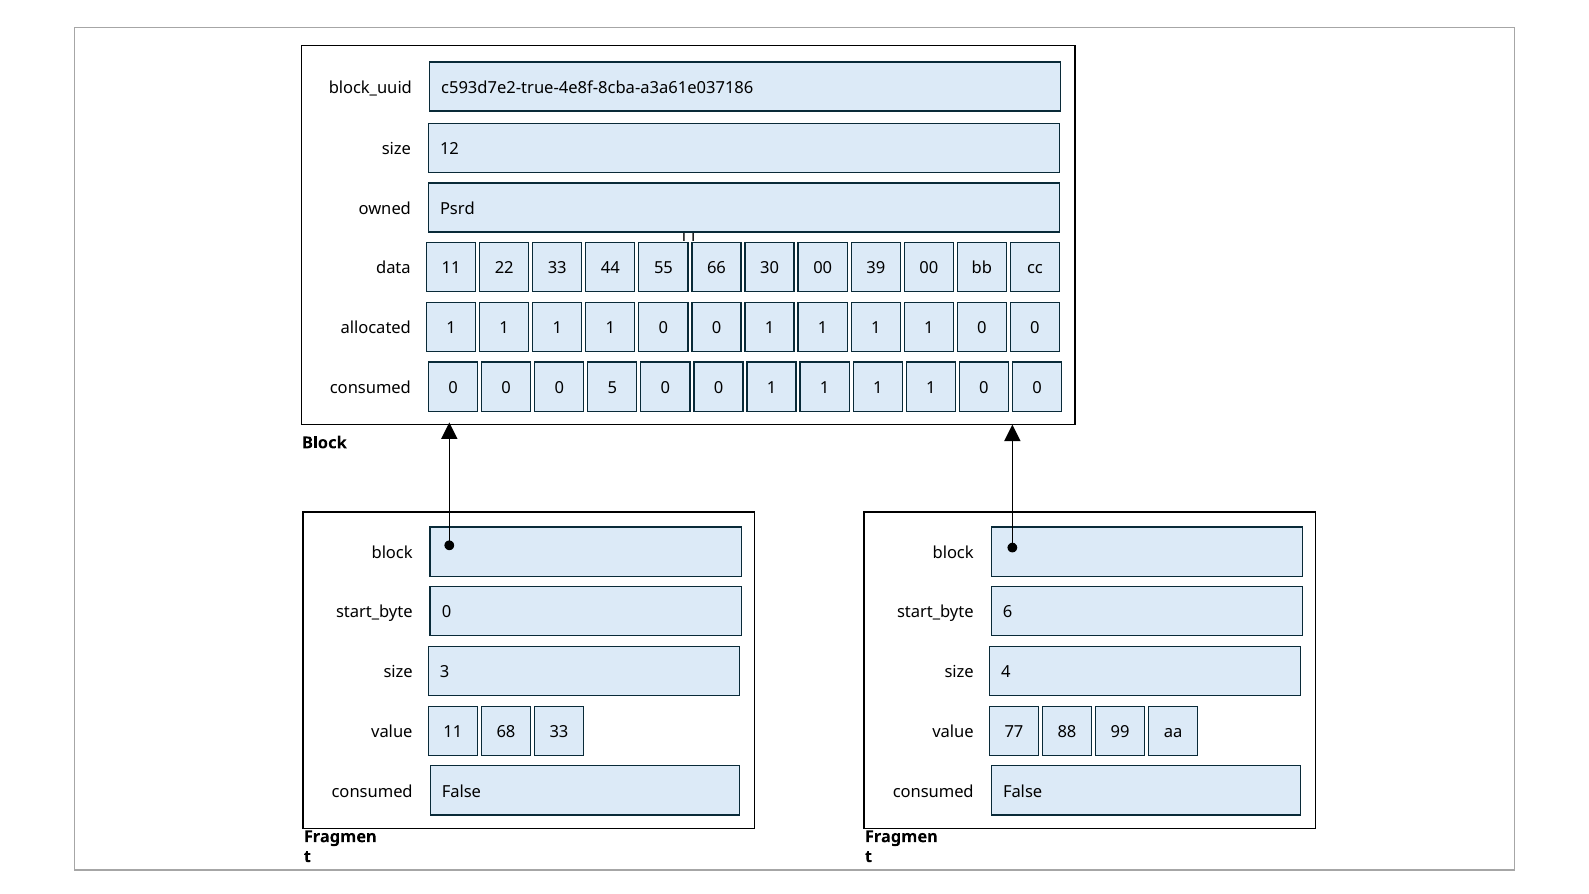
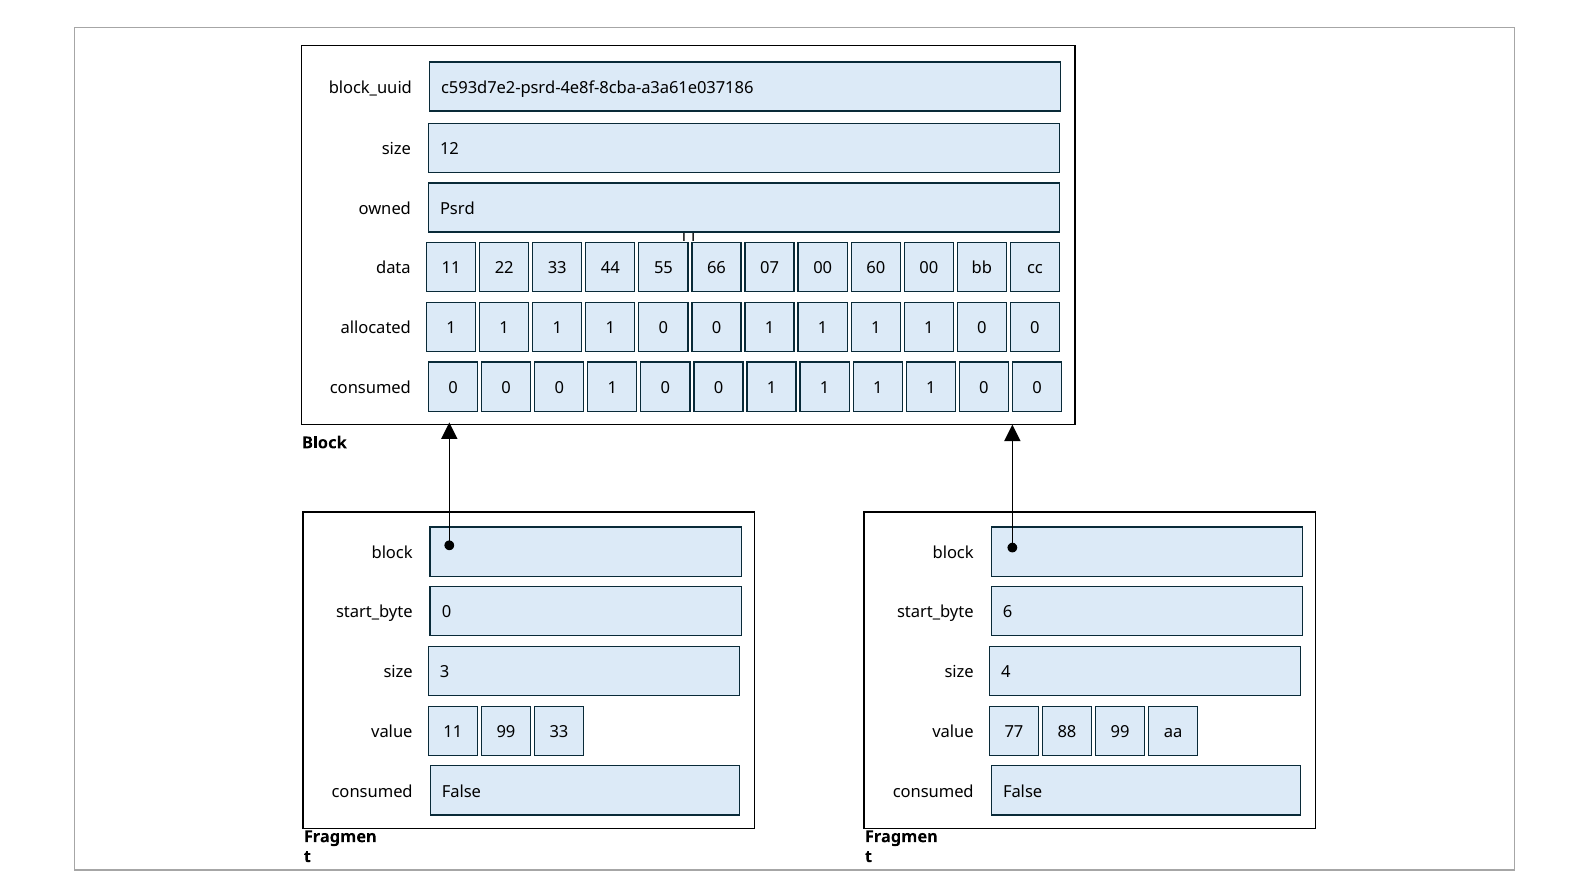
c593d7e2-true-4e8f-8cba-a3a61e037186: c593d7e2-true-4e8f-8cba-a3a61e037186 -> c593d7e2-psrd-4e8f-8cba-a3a61e037186
30: 30 -> 07
39: 39 -> 60
0 0 0 5: 5 -> 1
11 68: 68 -> 99
